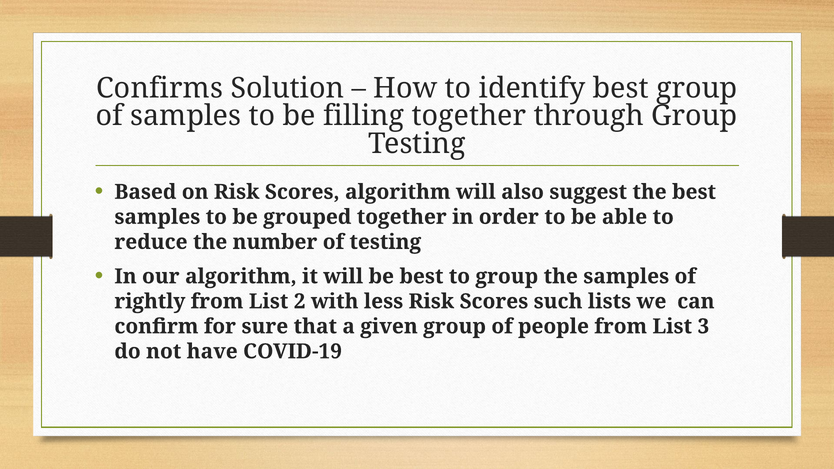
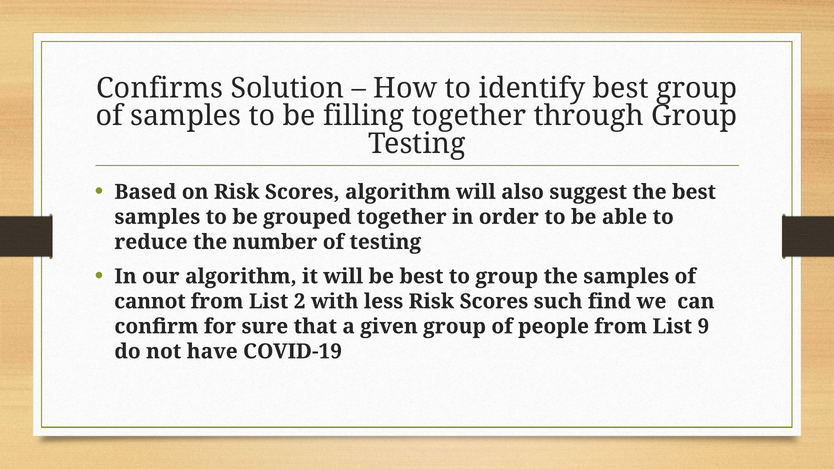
rightly: rightly -> cannot
lists: lists -> find
3: 3 -> 9
